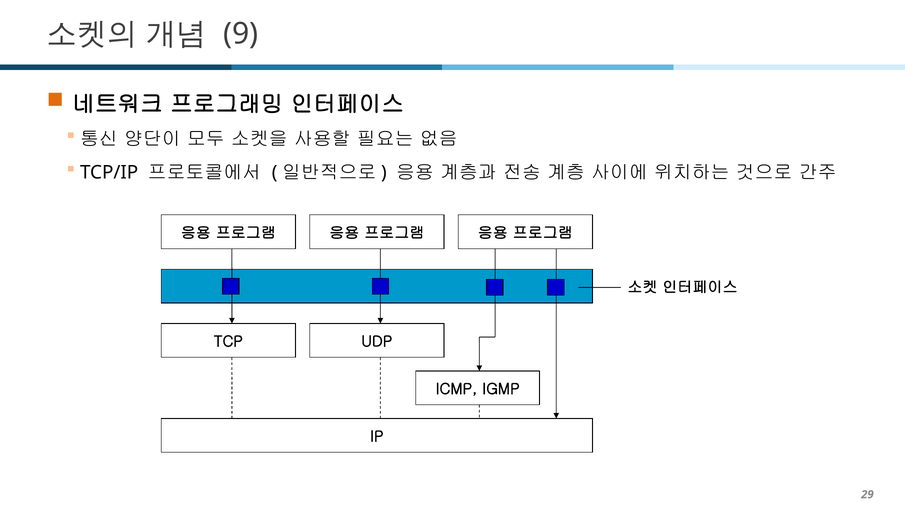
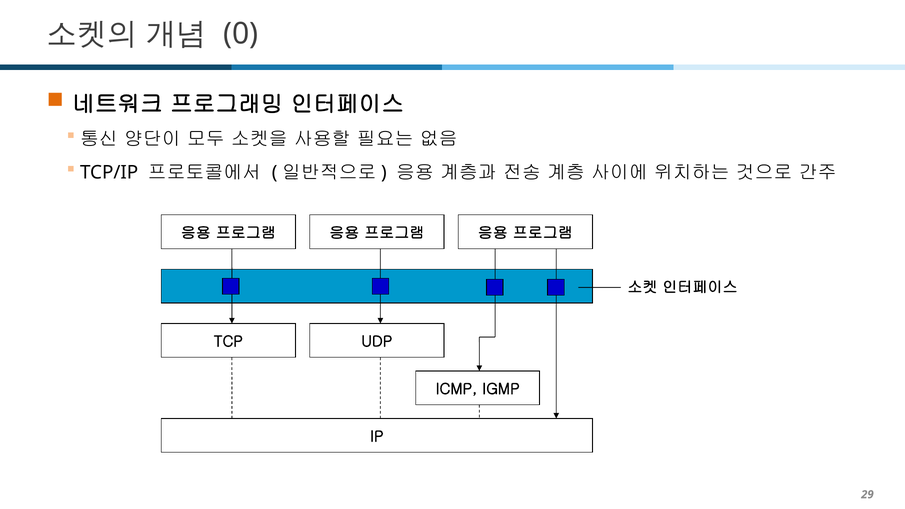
9: 9 -> 0
